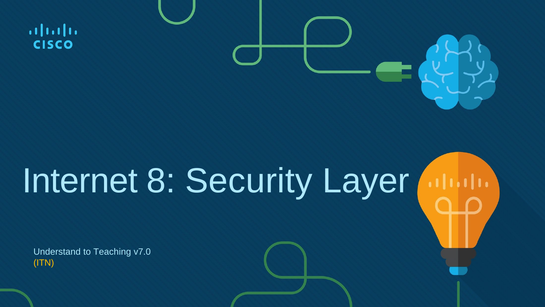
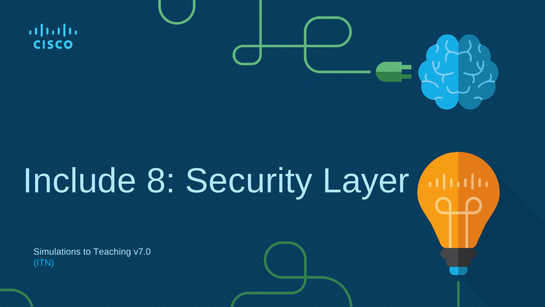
Internet: Internet -> Include
Understand: Understand -> Simulations
ITN colour: yellow -> light blue
